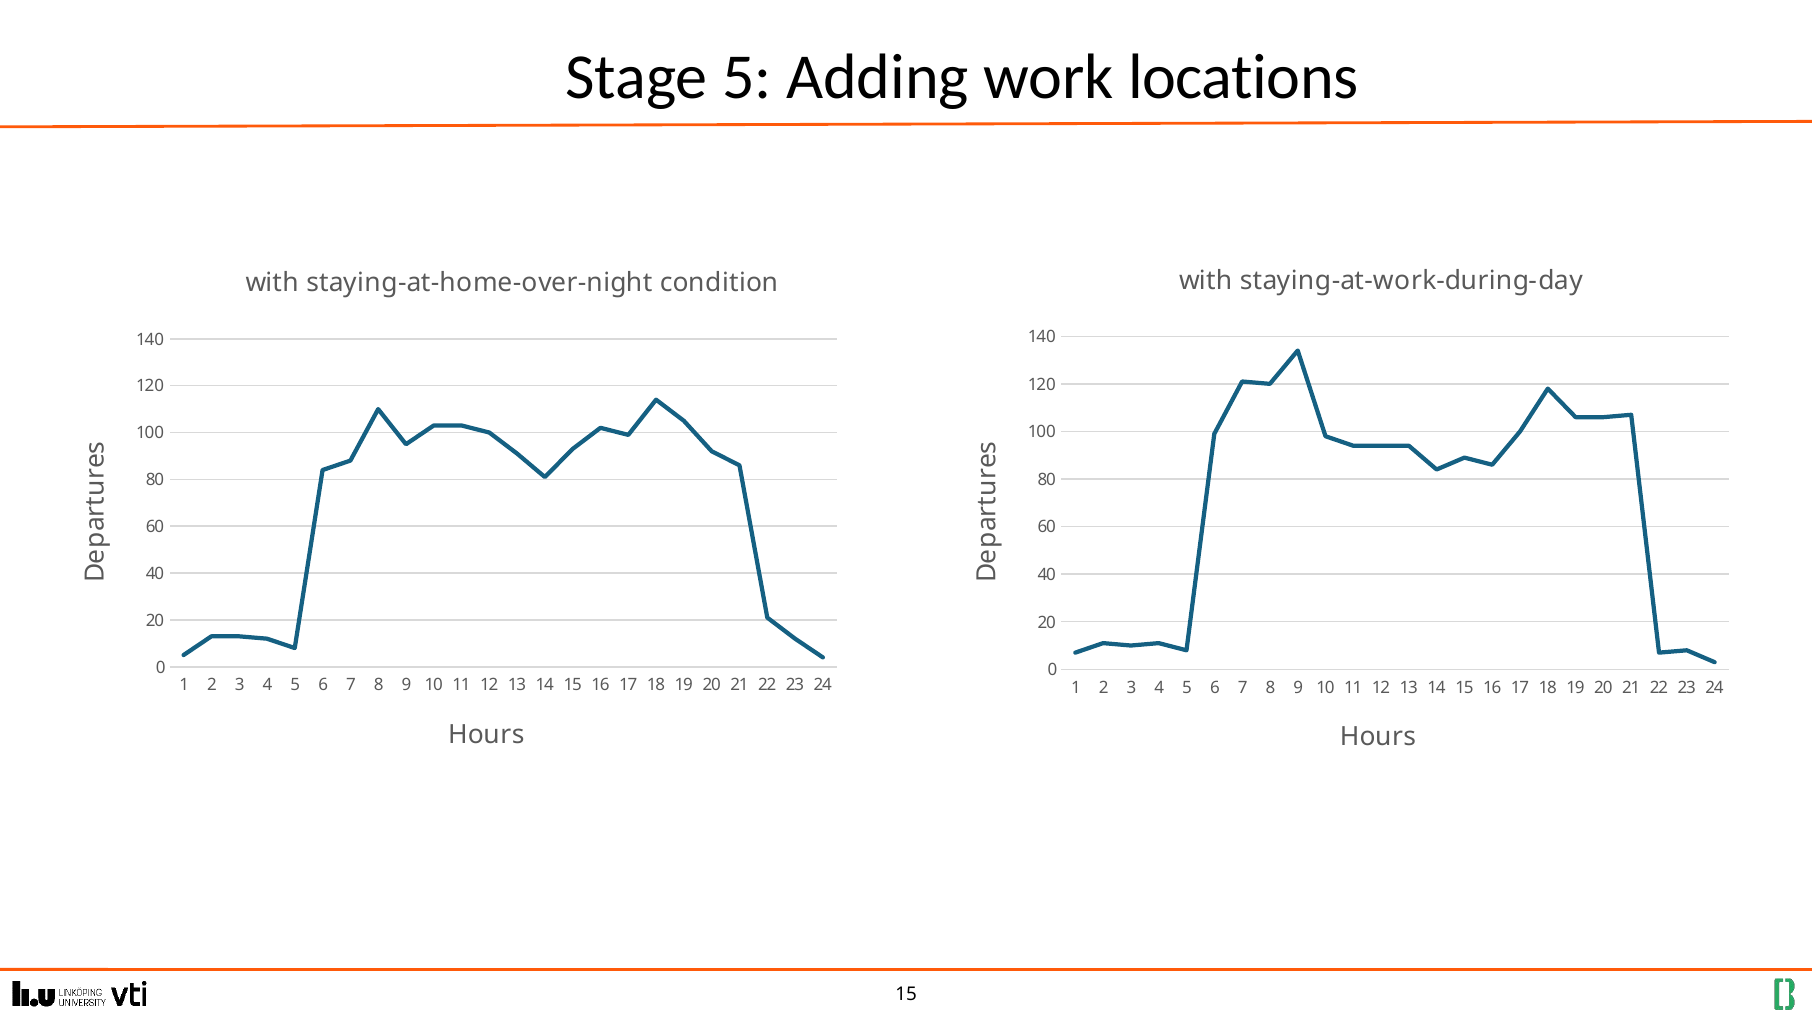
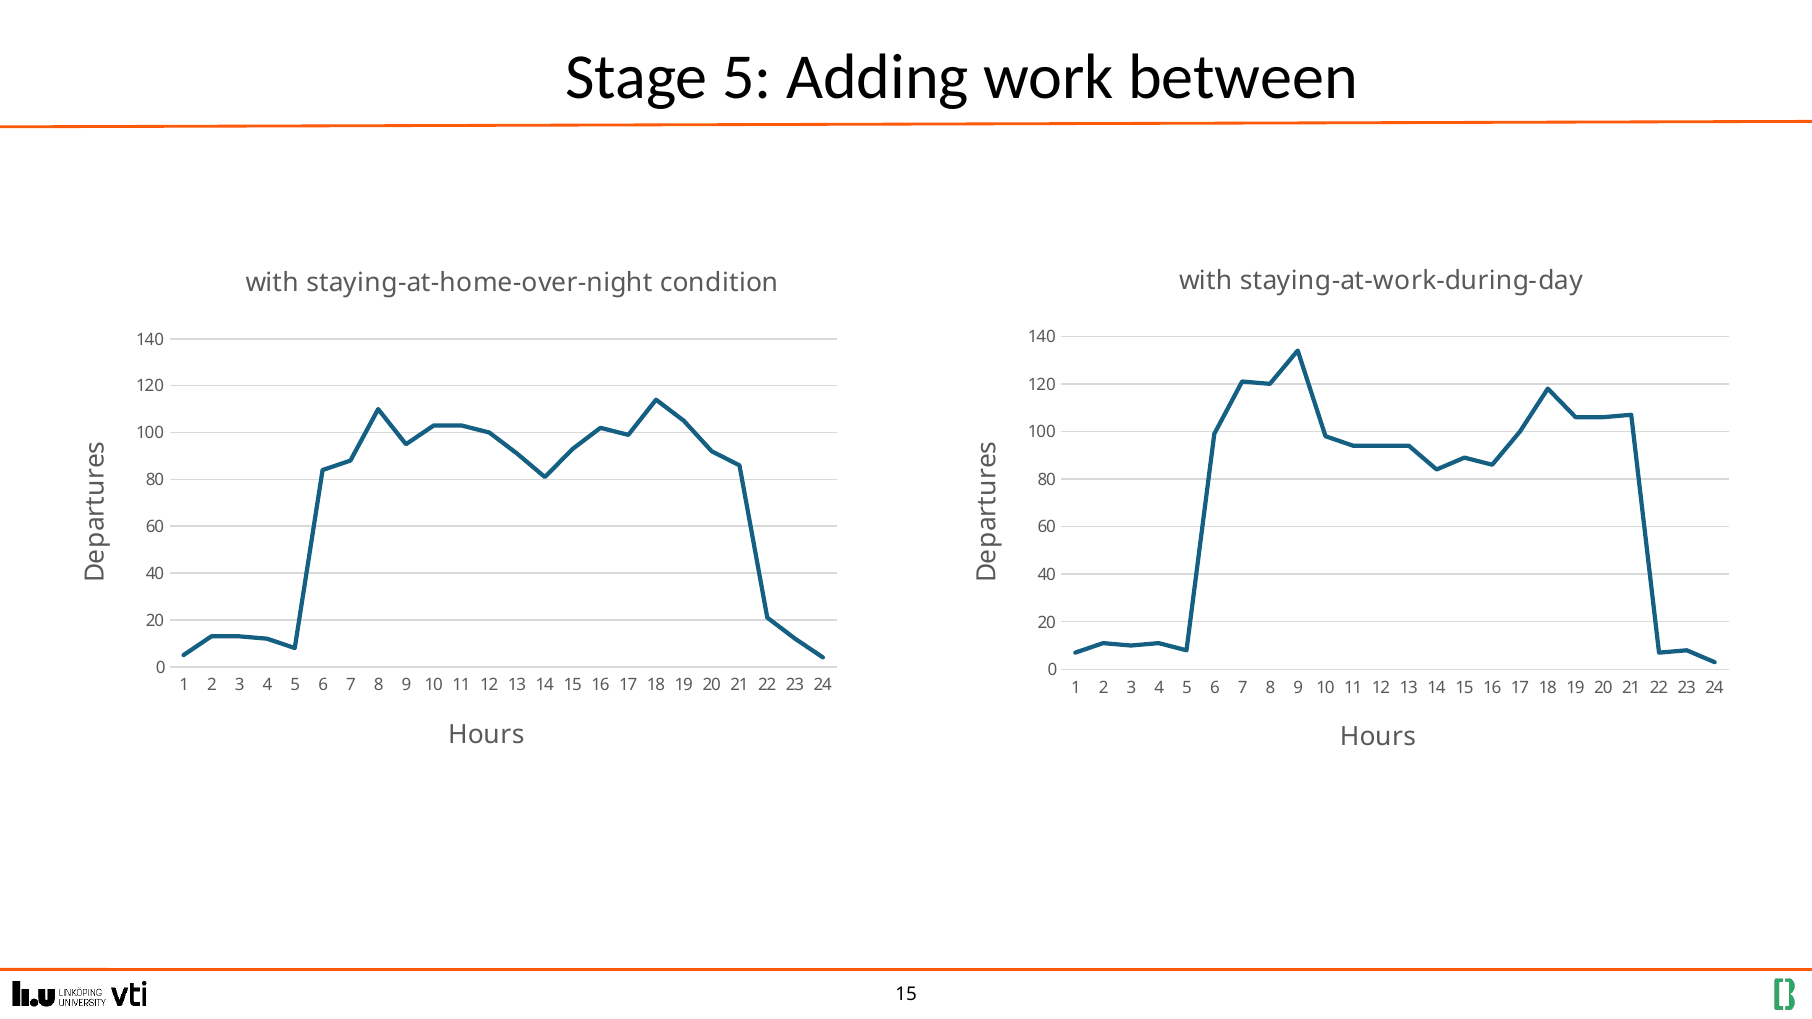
locations: locations -> between
